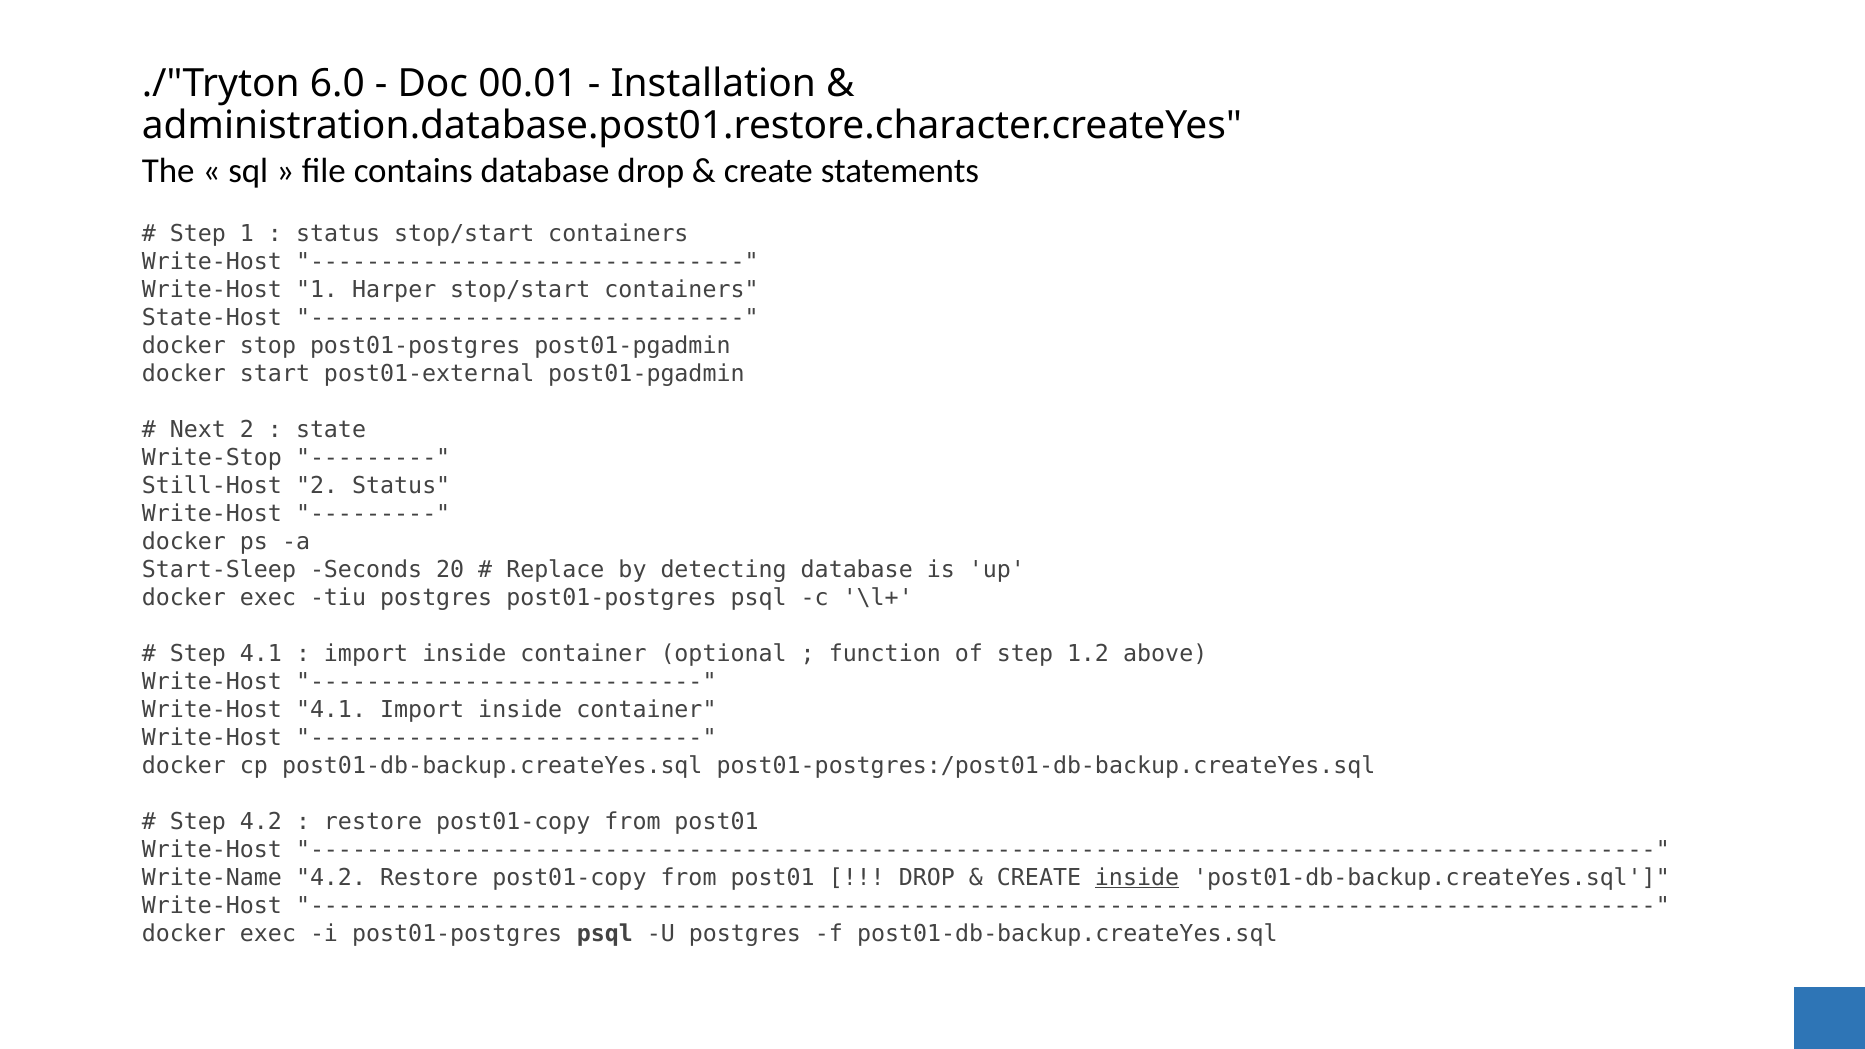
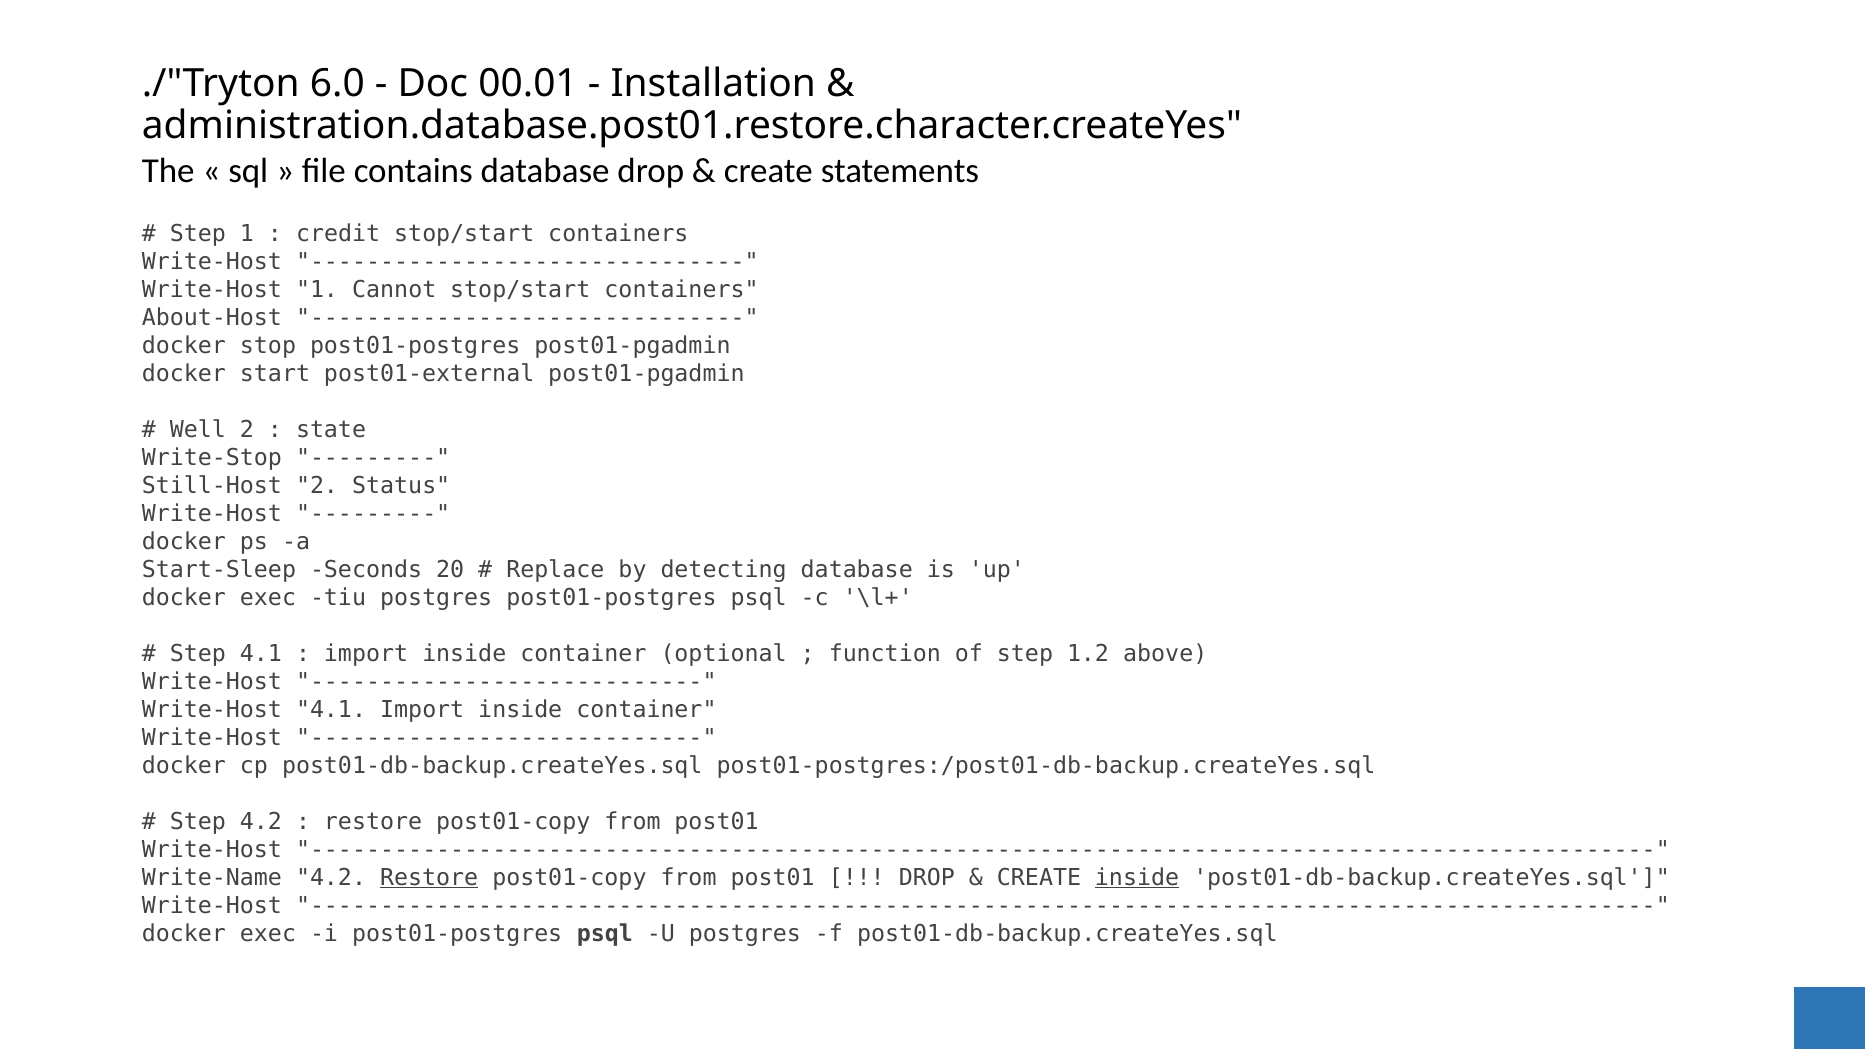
status at (338, 234): status -> credit
Harper: Harper -> Cannot
State-Host: State-Host -> About-Host
Next: Next -> Well
Restore at (429, 878) underline: none -> present
